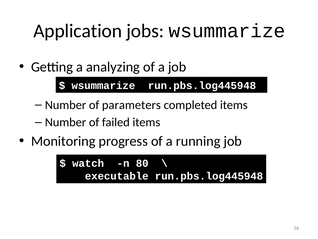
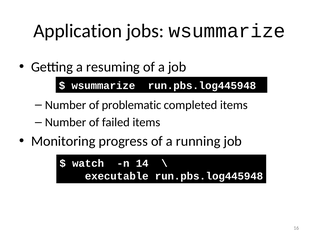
analyzing: analyzing -> resuming
parameters: parameters -> problematic
80: 80 -> 14
